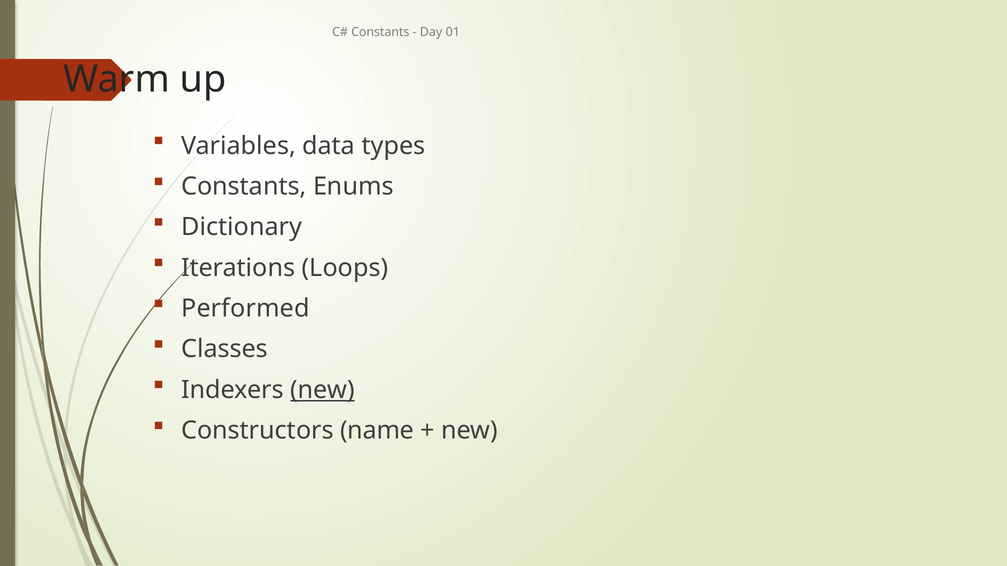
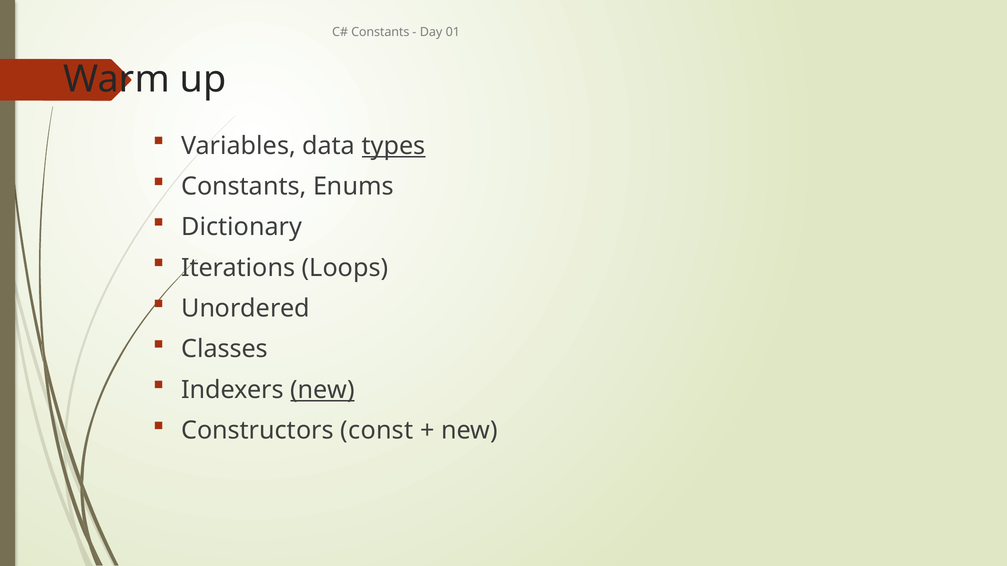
types underline: none -> present
Performed: Performed -> Unordered
name: name -> const
